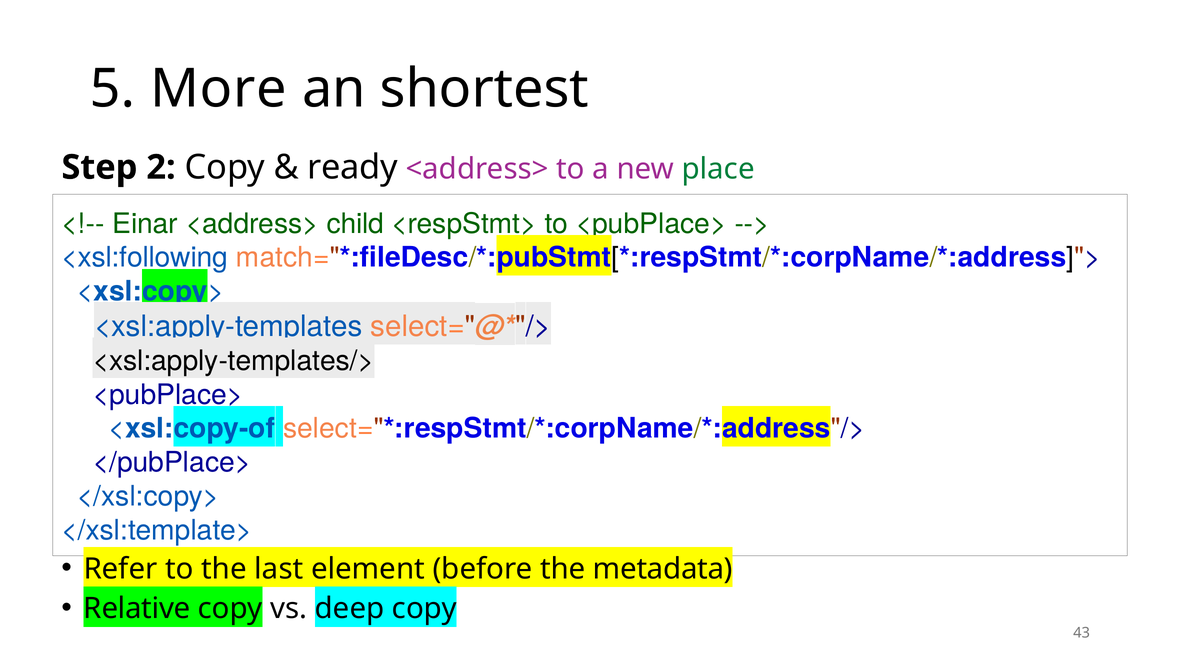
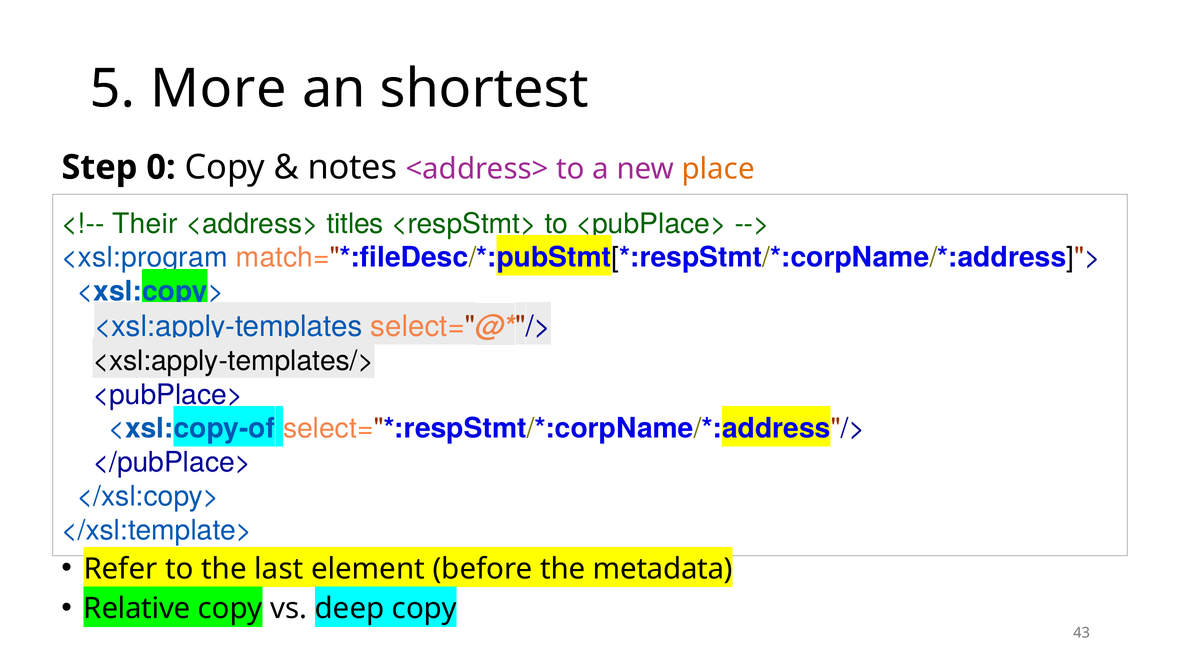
2: 2 -> 0
ready: ready -> notes
place colour: green -> orange
Einar: Einar -> Their
child: child -> titles
<xsl:following: <xsl:following -> <xsl:program
